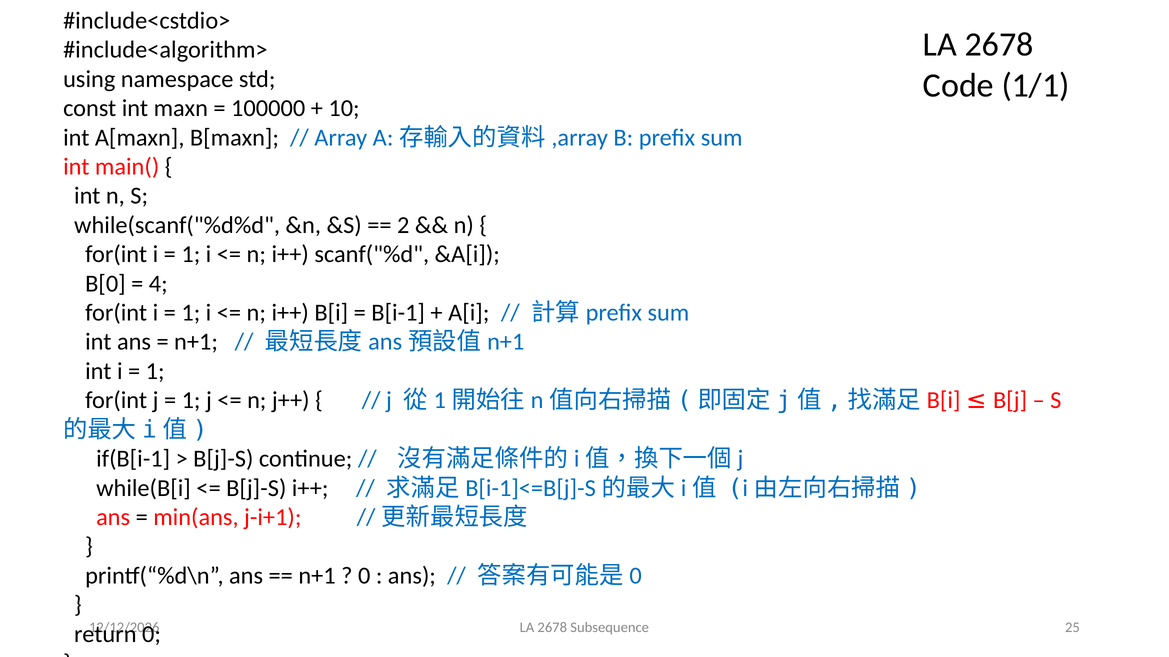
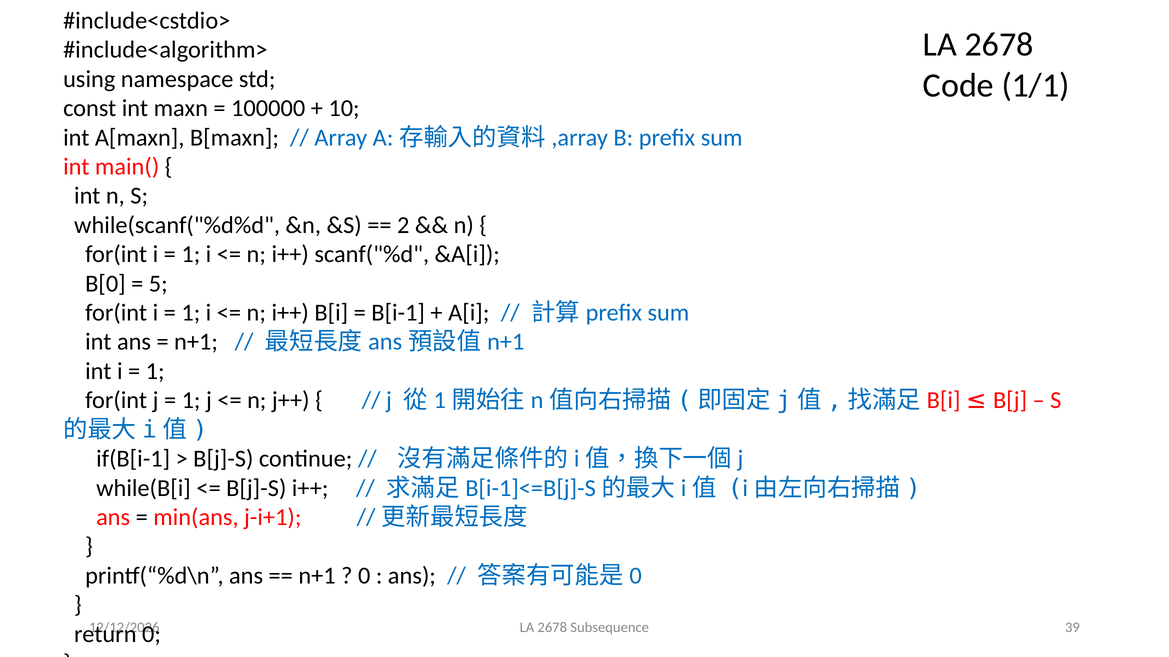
4: 4 -> 5
25: 25 -> 39
